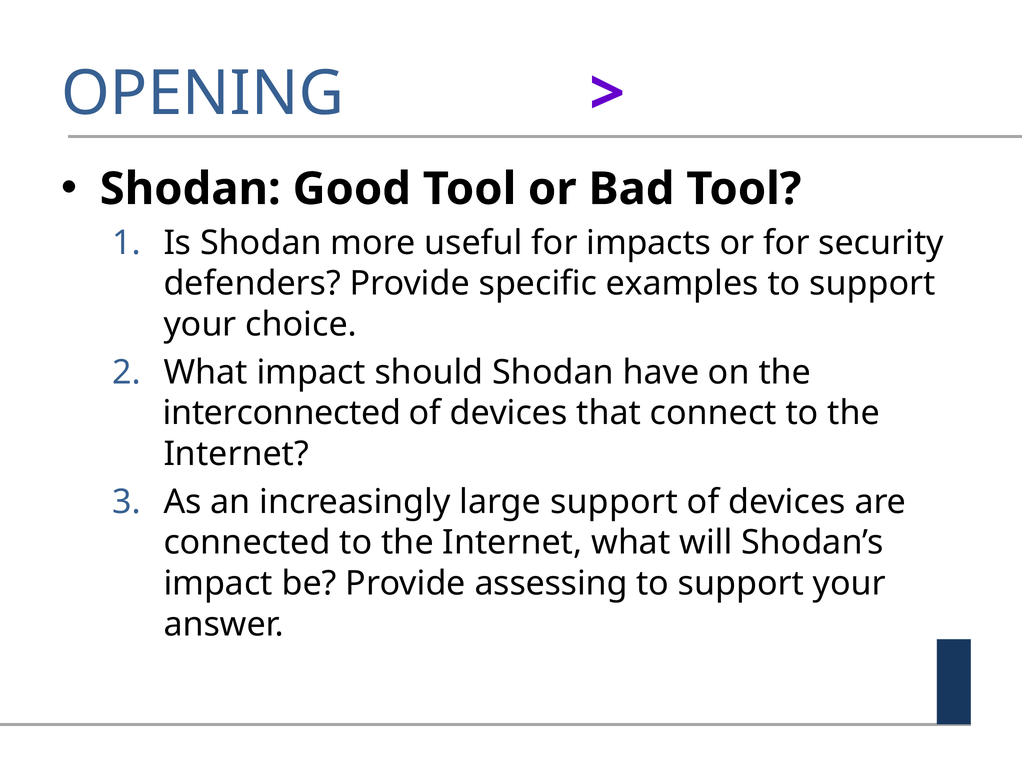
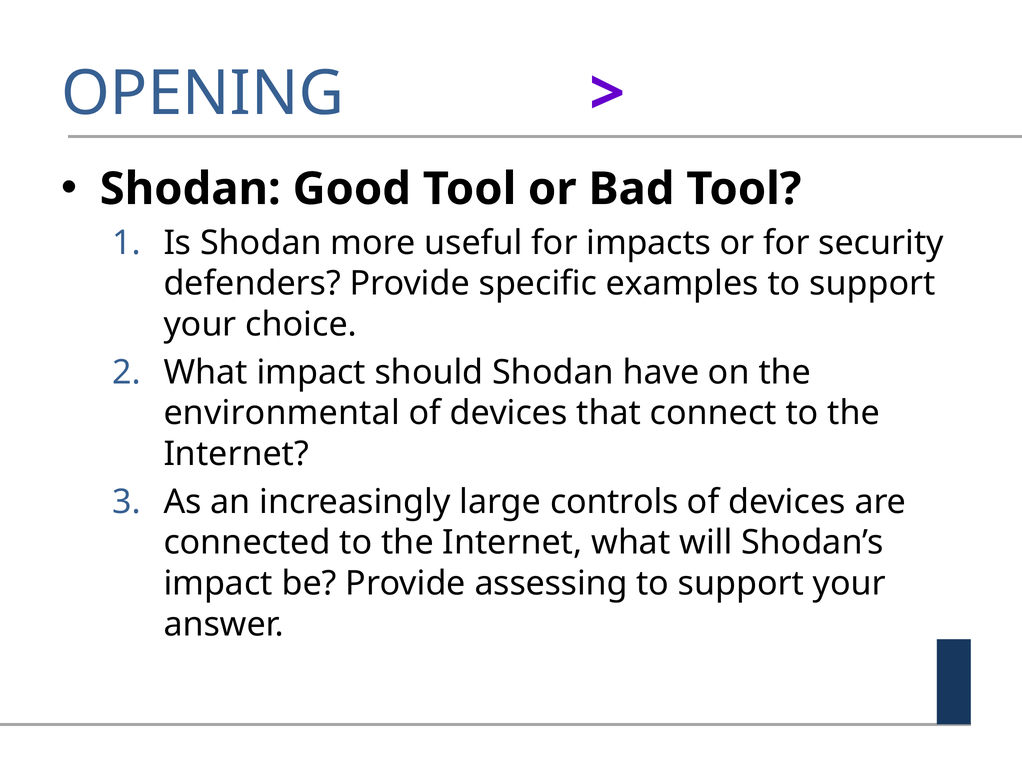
interconnected: interconnected -> environmental
large support: support -> controls
